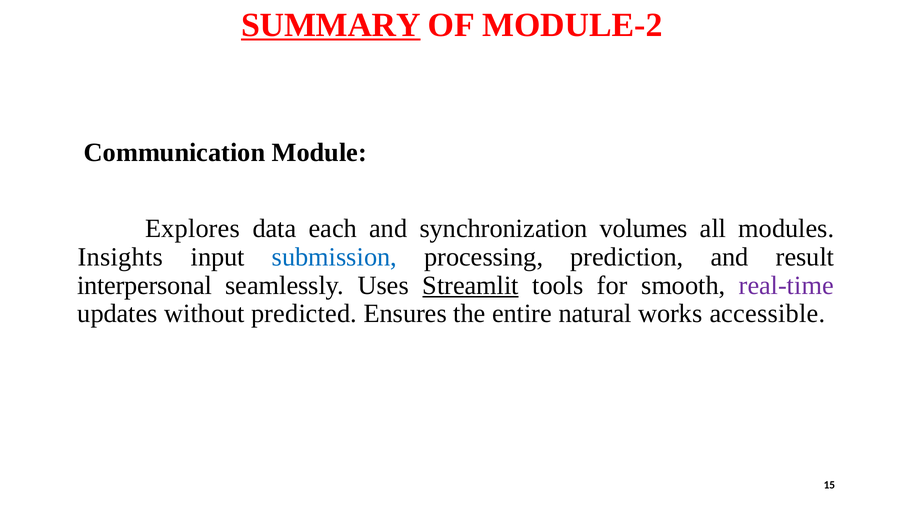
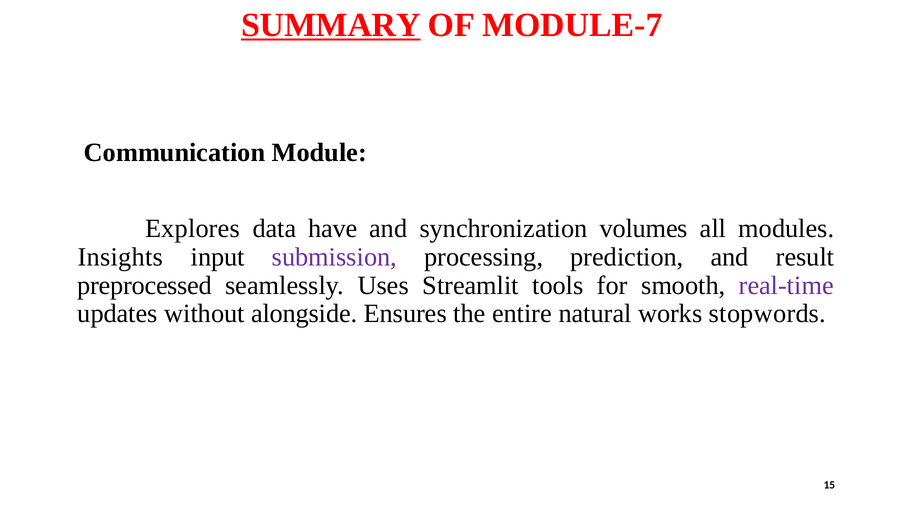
MODULE-2: MODULE-2 -> MODULE-7
each: each -> have
submission colour: blue -> purple
interpersonal: interpersonal -> preprocessed
Streamlit underline: present -> none
predicted: predicted -> alongside
accessible: accessible -> stopwords
